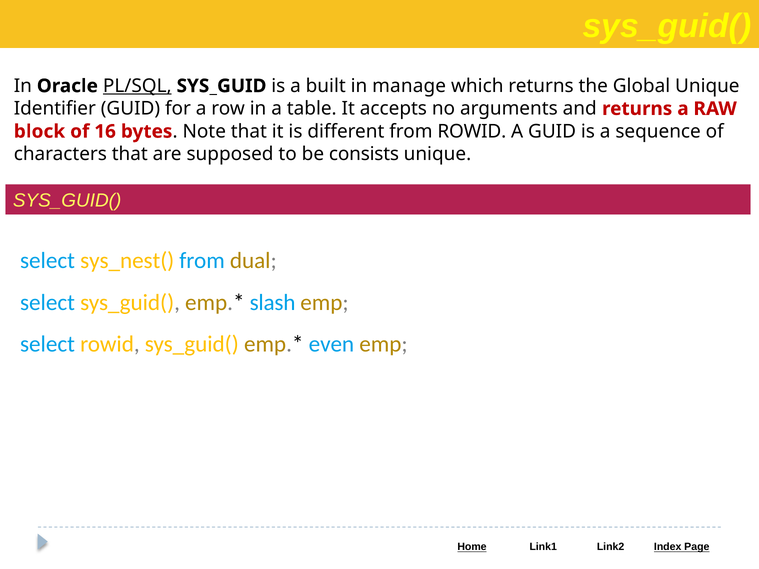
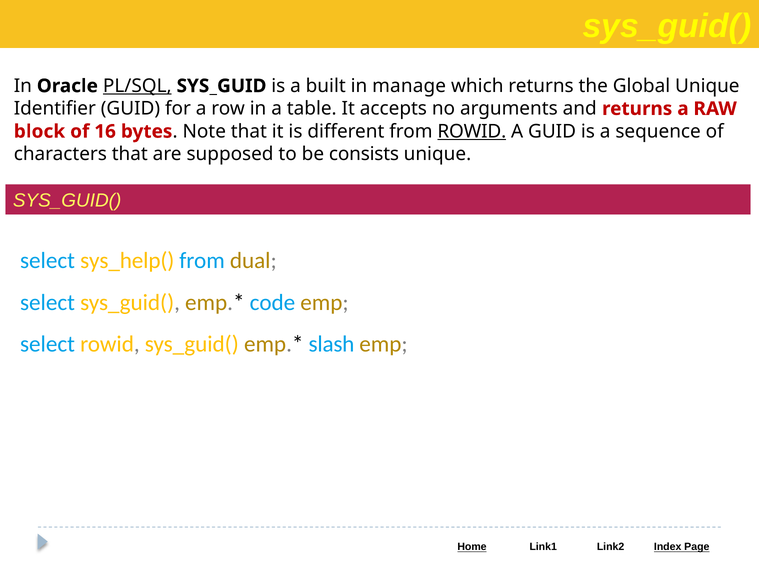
ROWID at (472, 132) underline: none -> present
sys_nest(: sys_nest( -> sys_help(
slash: slash -> code
even: even -> slash
